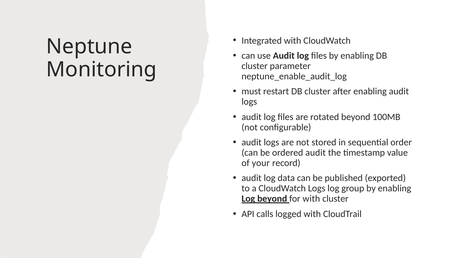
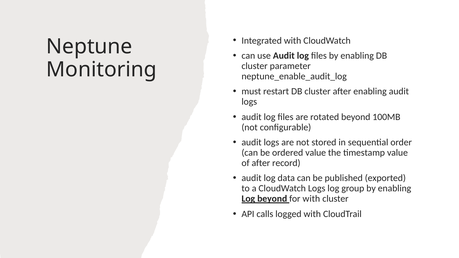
ordered audit: audit -> value
of your: your -> after
